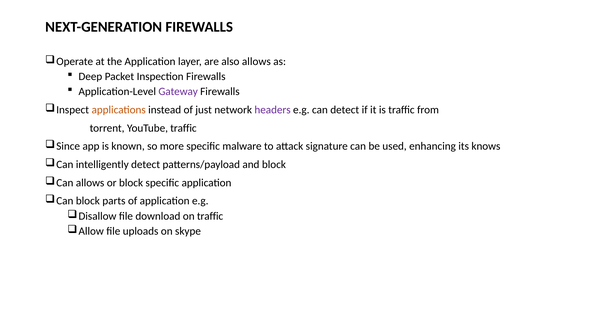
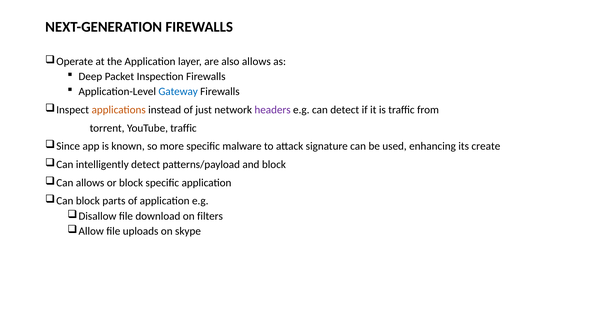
Gateway colour: purple -> blue
knows: knows -> create
on traffic: traffic -> filters
